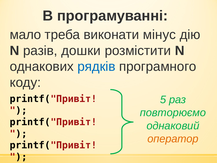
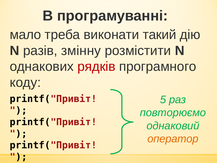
мінус: мінус -> такий
дошки: дошки -> змінну
рядків colour: blue -> red
